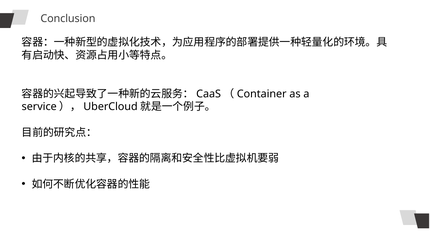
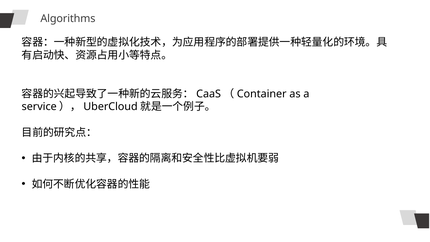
Conclusion: Conclusion -> Algorithms
